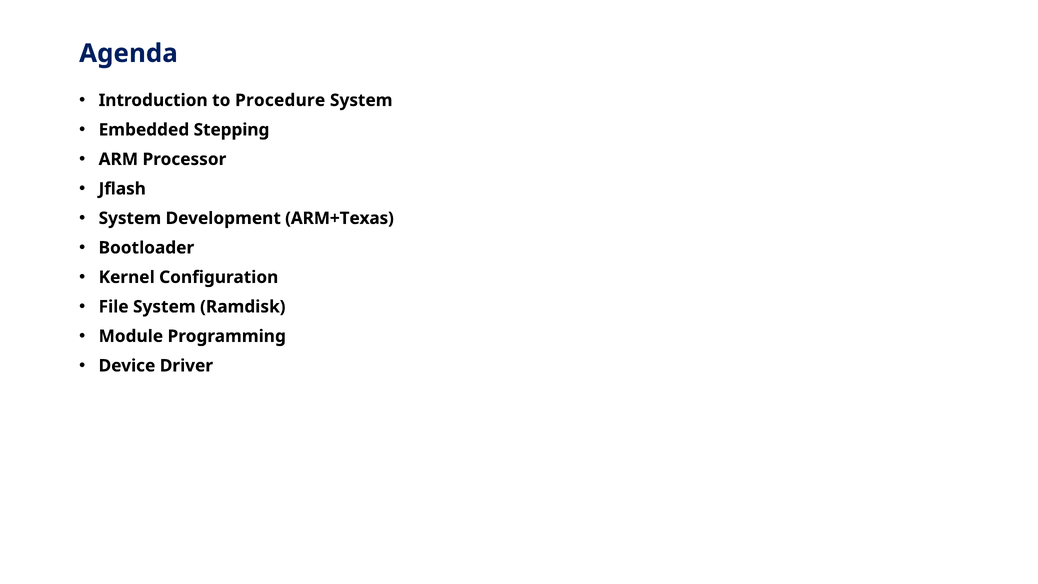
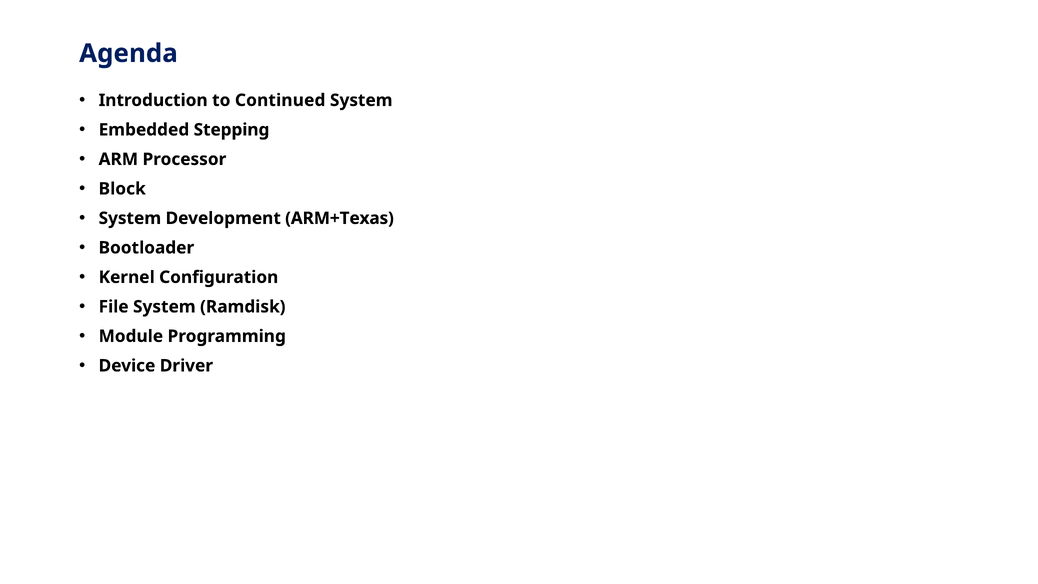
Procedure: Procedure -> Continued
Jflash: Jflash -> Block
